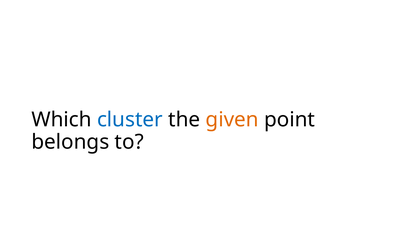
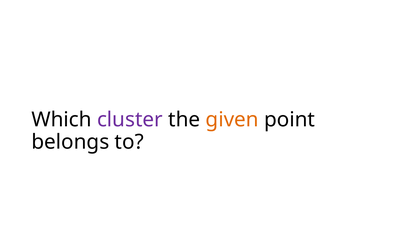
cluster colour: blue -> purple
